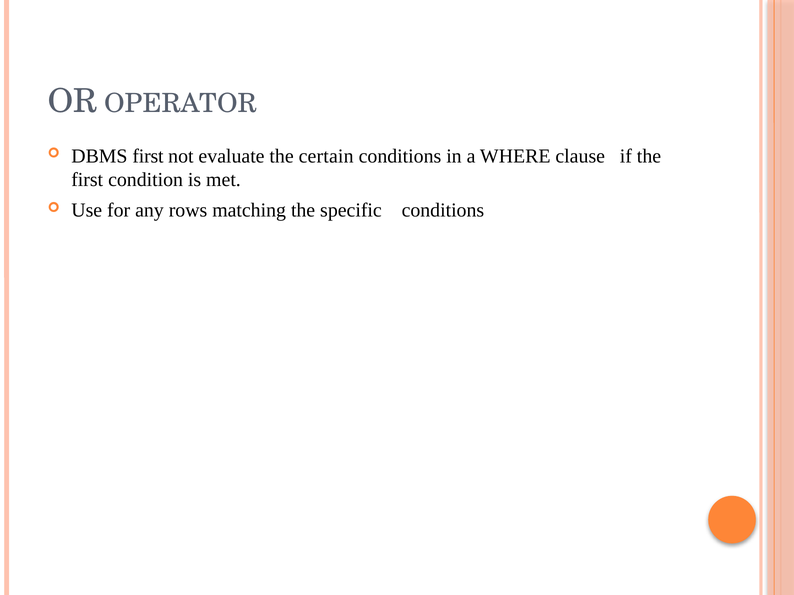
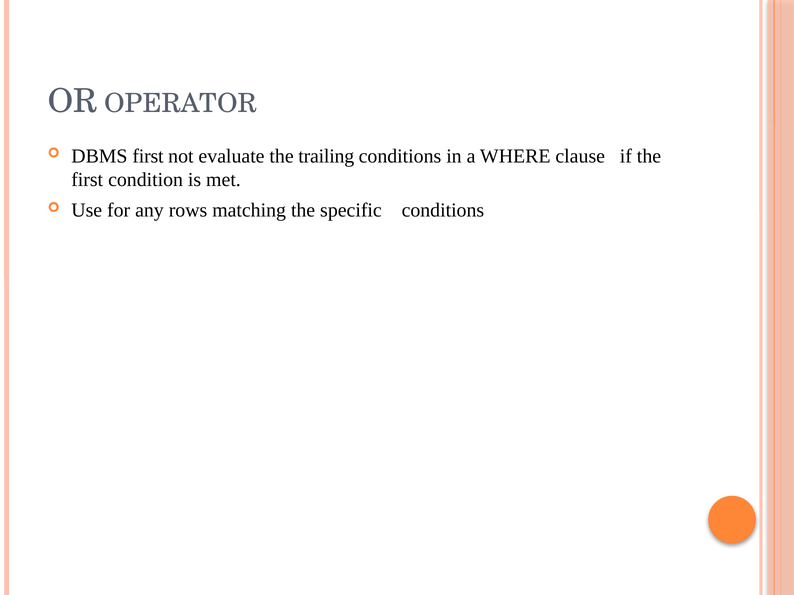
certain: certain -> trailing
